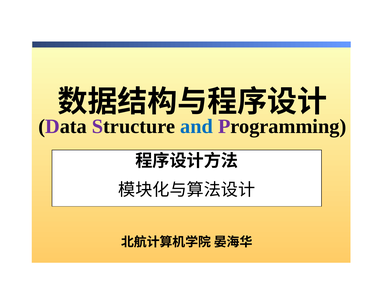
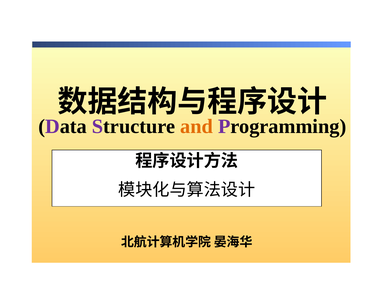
and colour: blue -> orange
